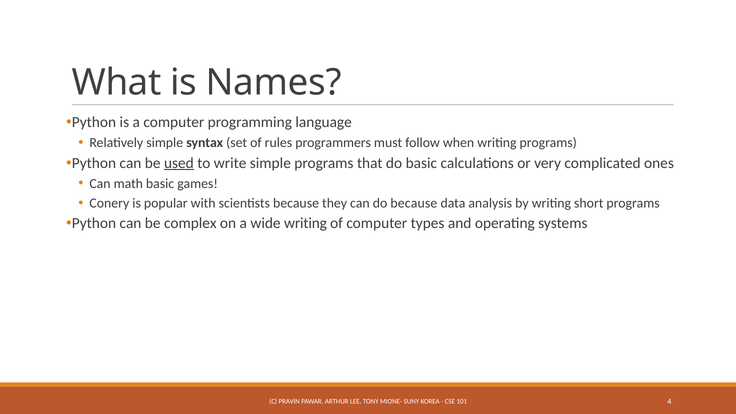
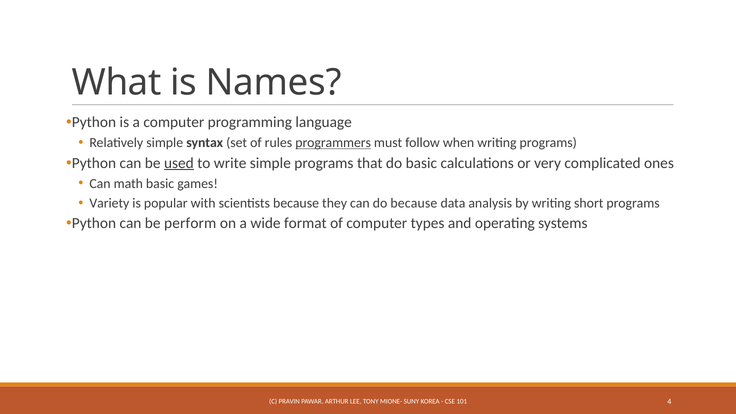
programmers underline: none -> present
Conery: Conery -> Variety
complex: complex -> perform
wide writing: writing -> format
